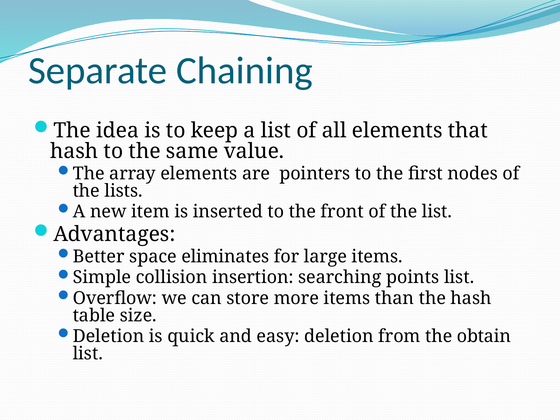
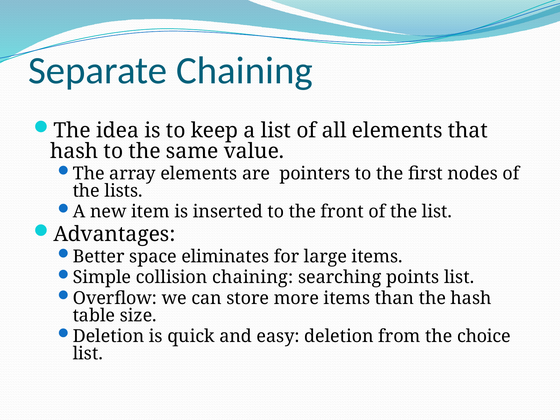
collision insertion: insertion -> chaining
obtain: obtain -> choice
